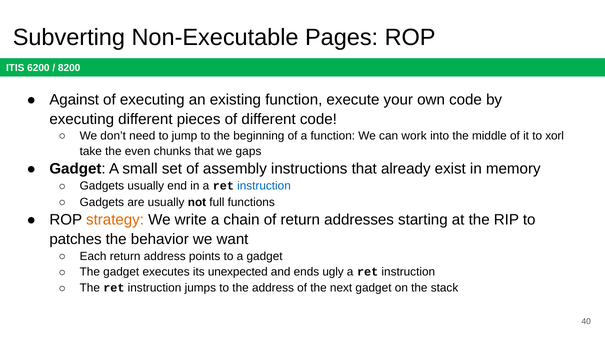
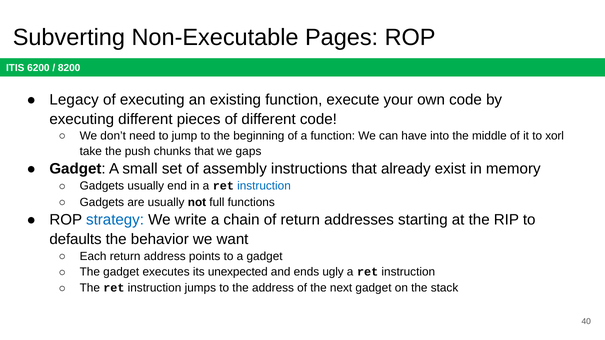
Against: Against -> Legacy
work: work -> have
even: even -> push
strategy colour: orange -> blue
patches: patches -> defaults
